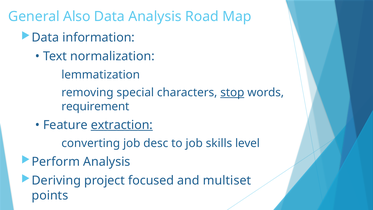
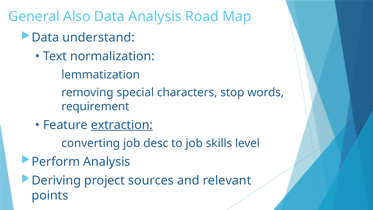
information: information -> understand
stop underline: present -> none
focused: focused -> sources
multiset: multiset -> relevant
